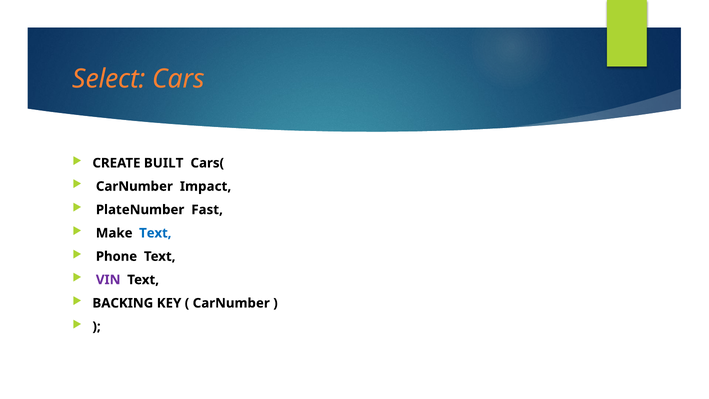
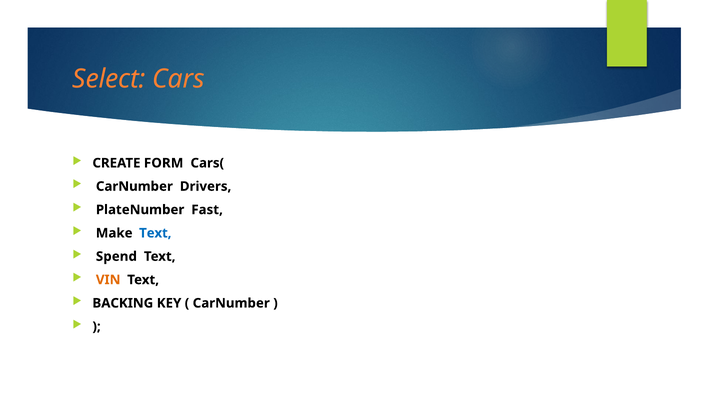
BUILT: BUILT -> FORM
Impact: Impact -> Drivers
Phone: Phone -> Spend
VIN colour: purple -> orange
